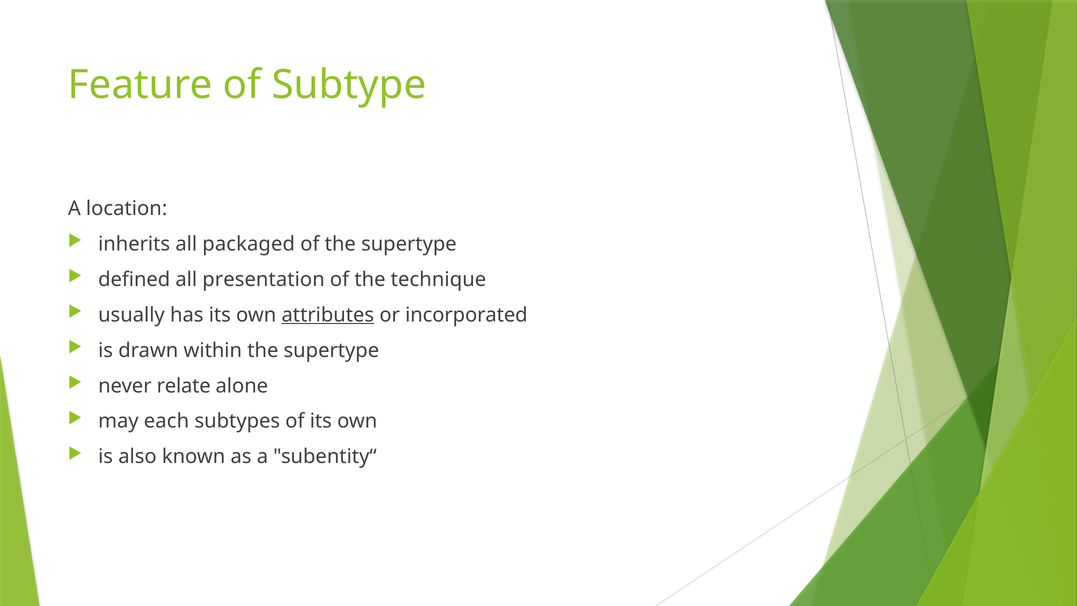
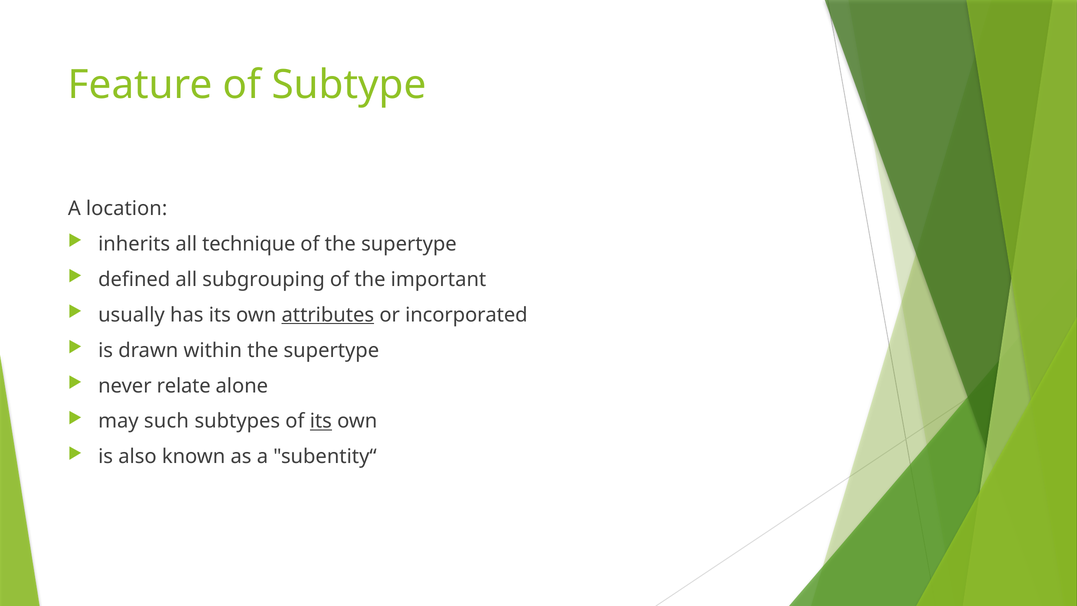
packaged: packaged -> technique
presentation: presentation -> subgrouping
technique: technique -> important
each: each -> such
its at (321, 421) underline: none -> present
